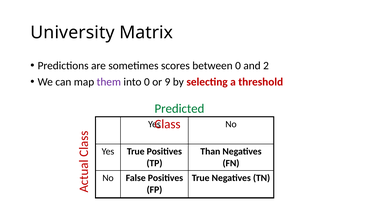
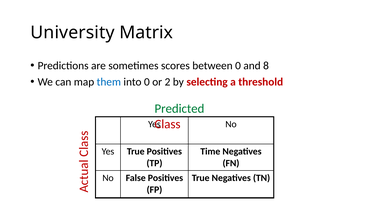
2: 2 -> 8
them colour: purple -> blue
9: 9 -> 2
Than: Than -> Time
